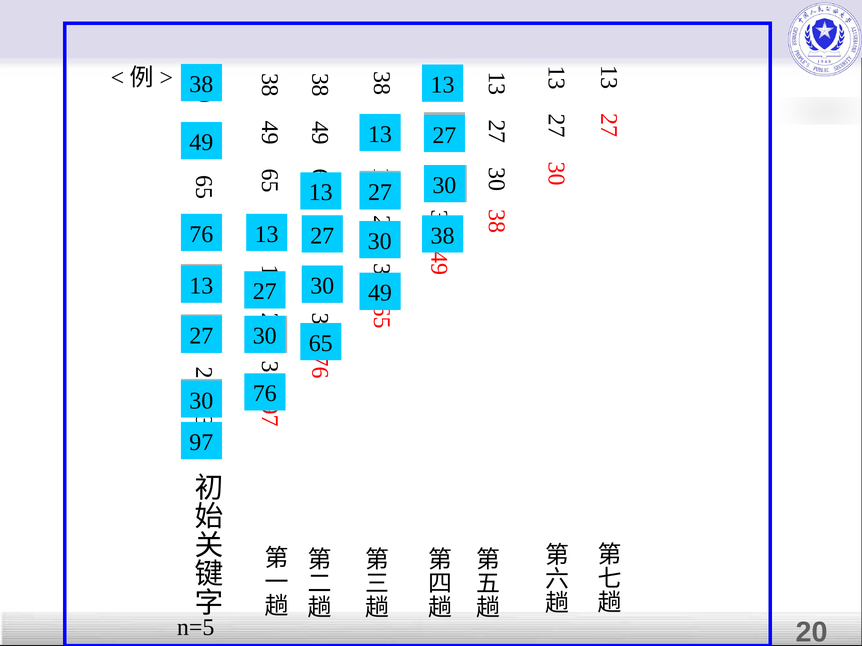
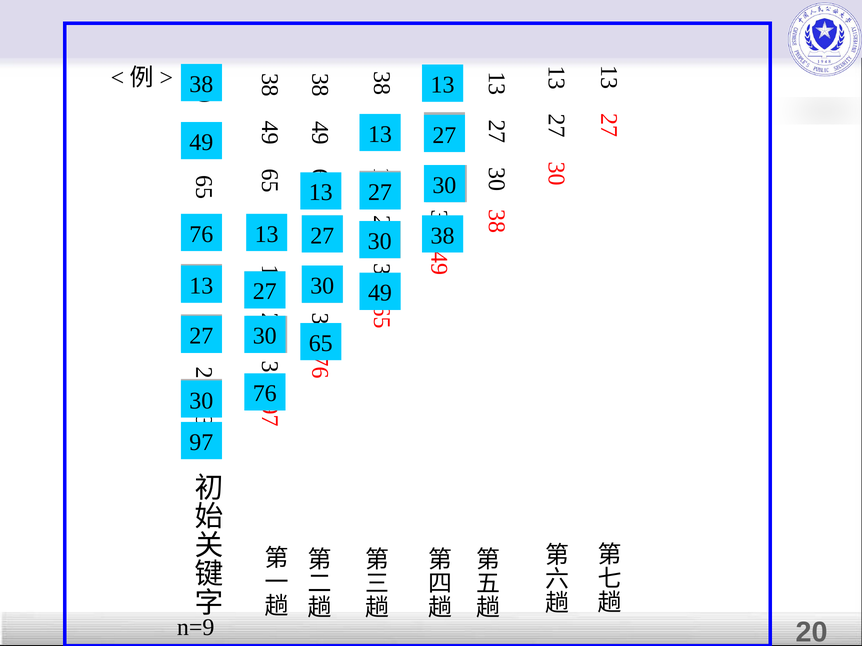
n=5: n=5 -> n=9
